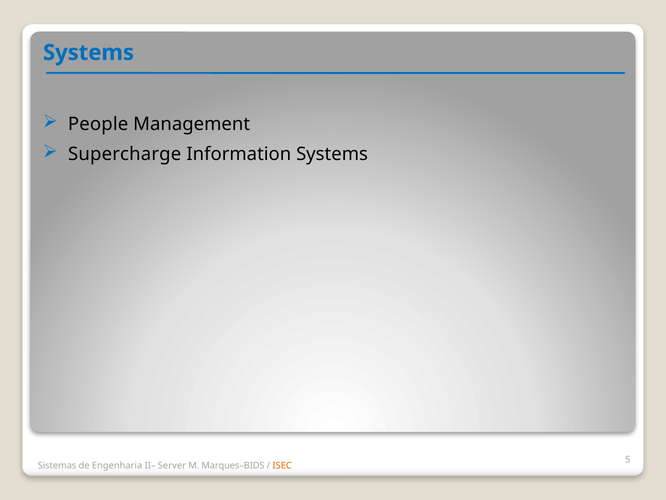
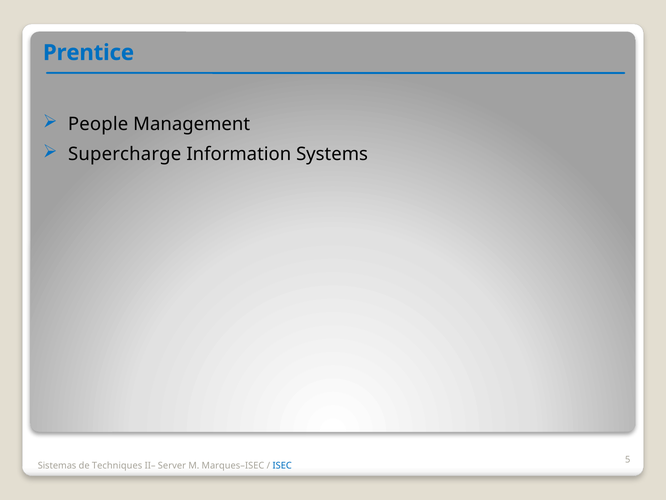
Systems at (88, 53): Systems -> Prentice
Engenharia: Engenharia -> Techniques
Marques–BIDS: Marques–BIDS -> Marques–ISEC
ISEC colour: orange -> blue
